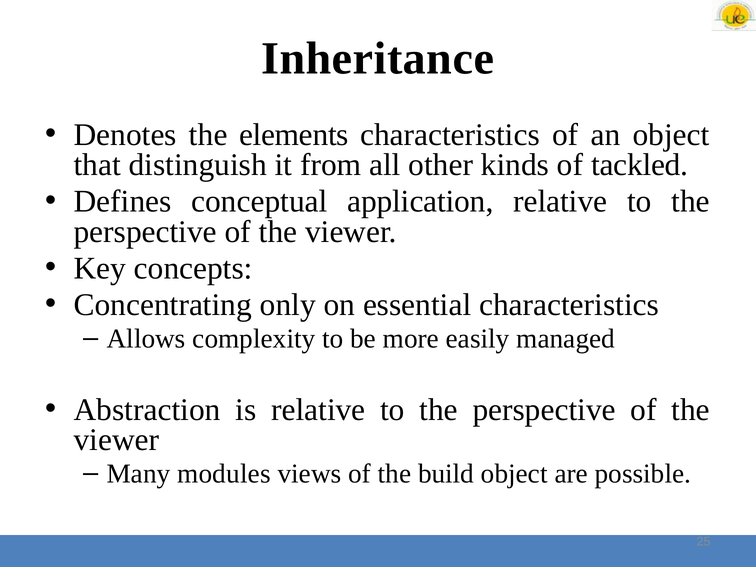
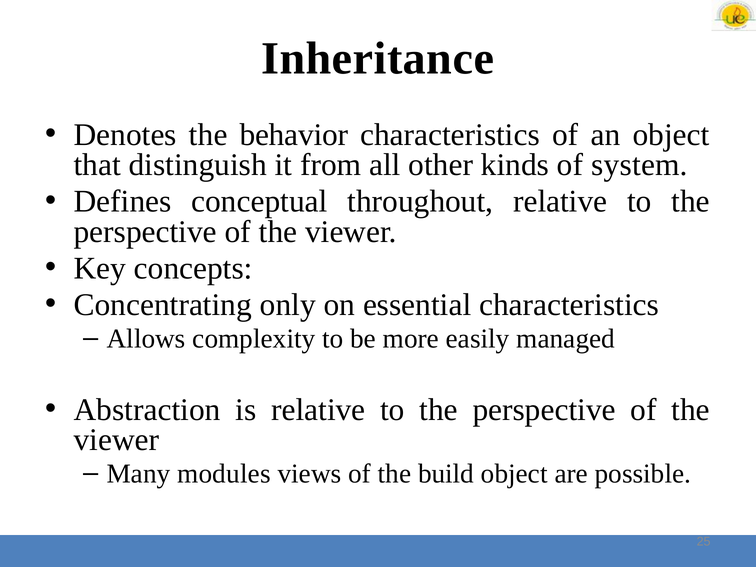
elements: elements -> behavior
tackled: tackled -> system
application: application -> throughout
